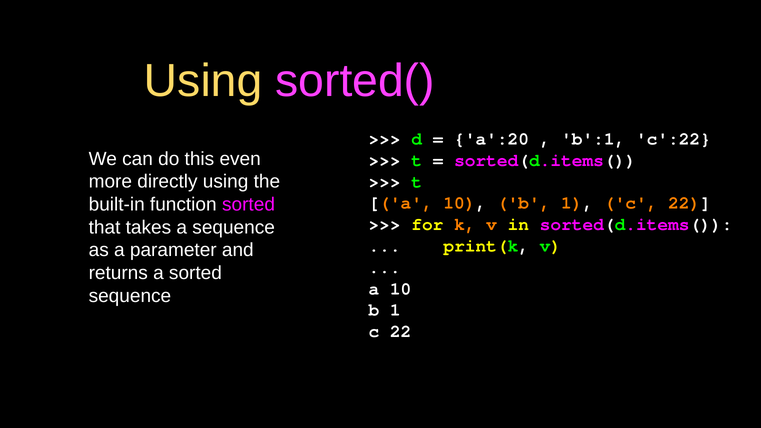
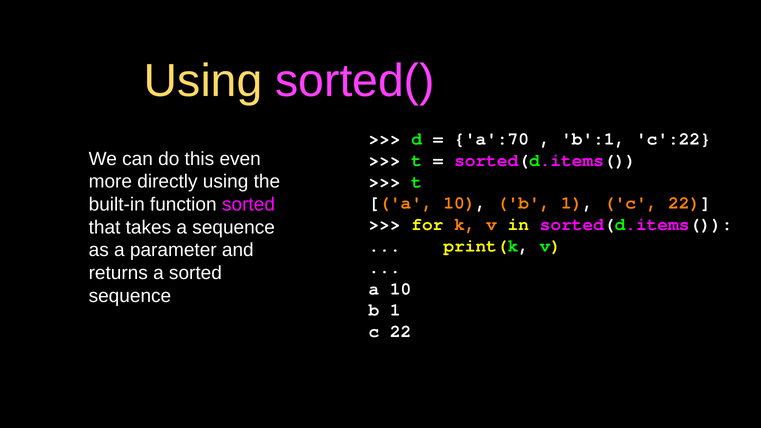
a':20: a':20 -> a':70
